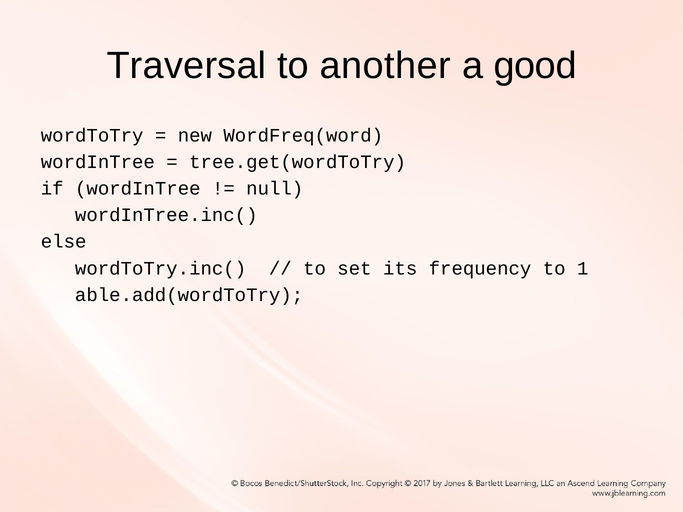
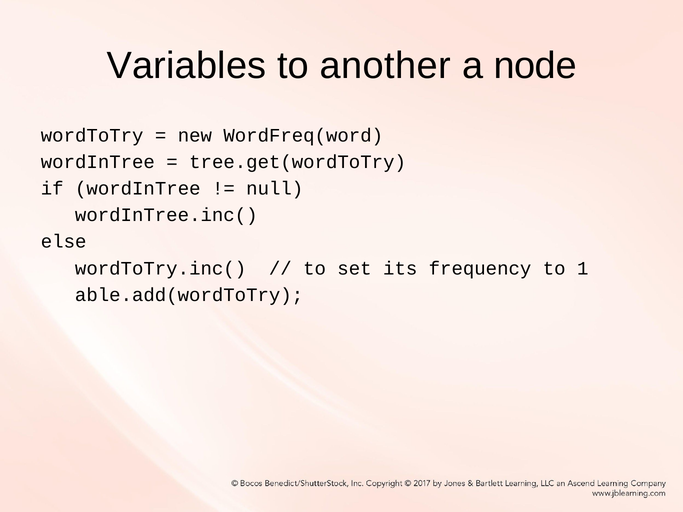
Traversal: Traversal -> Variables
good: good -> node
